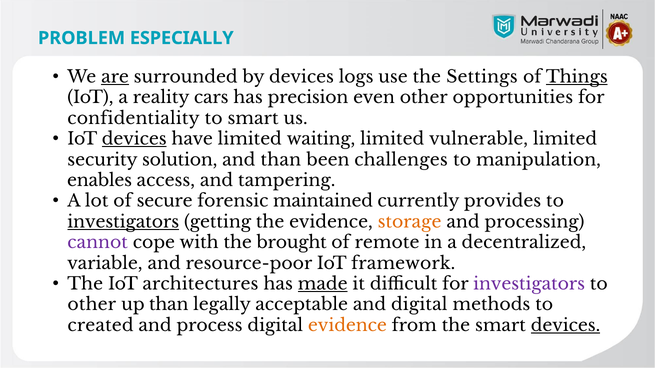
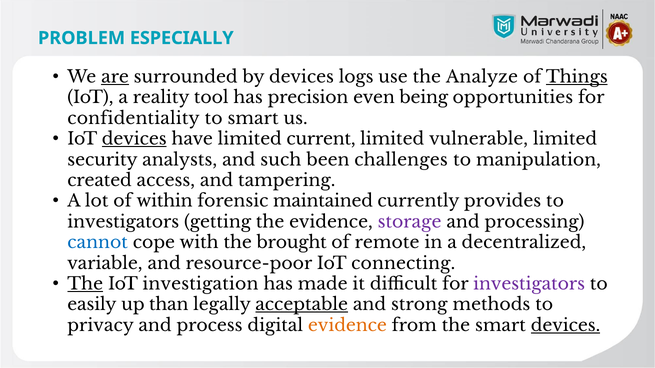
Settings: Settings -> Analyze
cars: cars -> tool
even other: other -> being
waiting: waiting -> current
solution: solution -> analysts
and than: than -> such
enables: enables -> created
secure: secure -> within
investigators at (123, 222) underline: present -> none
storage colour: orange -> purple
cannot colour: purple -> blue
framework: framework -> connecting
The at (85, 284) underline: none -> present
architectures: architectures -> investigation
made underline: present -> none
other at (92, 305): other -> easily
acceptable underline: none -> present
and digital: digital -> strong
created: created -> privacy
